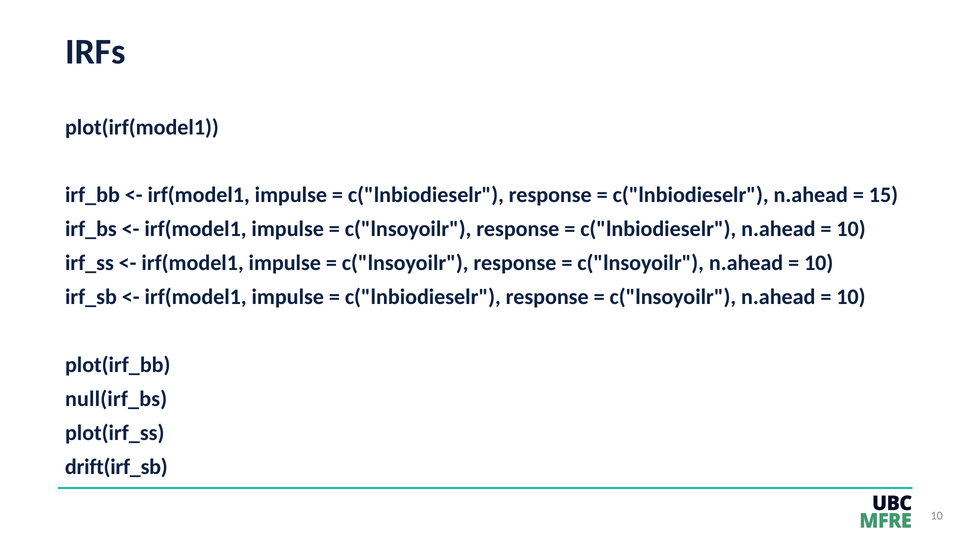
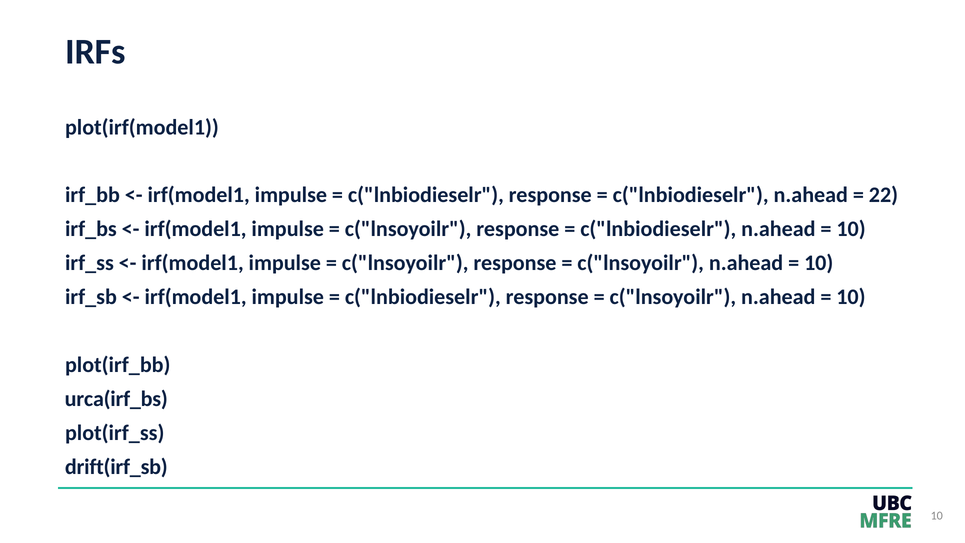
15: 15 -> 22
null(irf_bs: null(irf_bs -> urca(irf_bs
